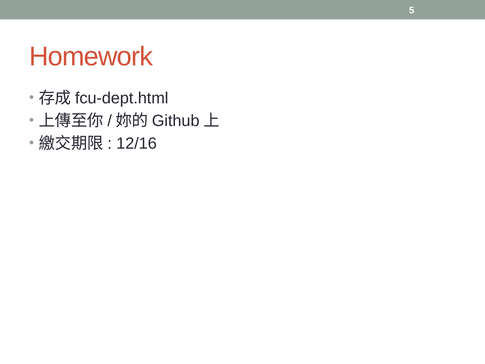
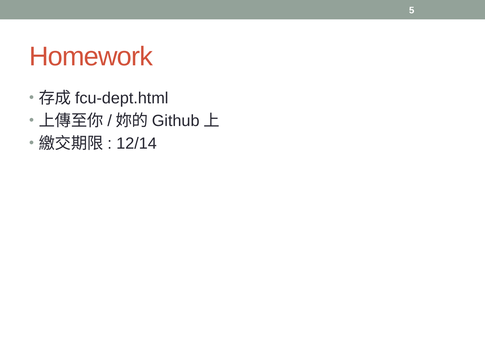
12/16: 12/16 -> 12/14
